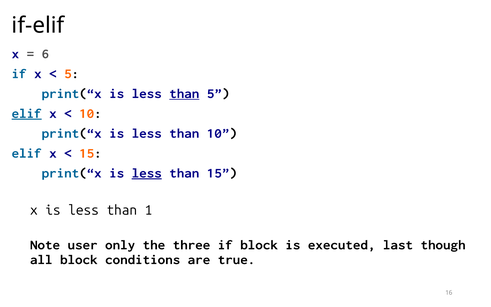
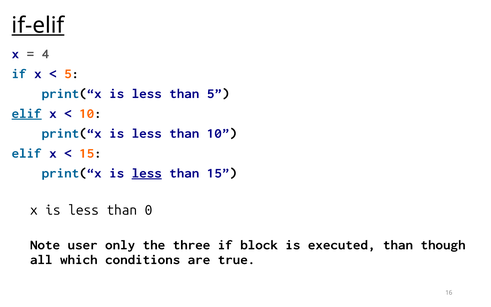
if-elif underline: none -> present
6: 6 -> 4
than at (184, 93) underline: present -> none
1: 1 -> 0
executed last: last -> than
all block: block -> which
